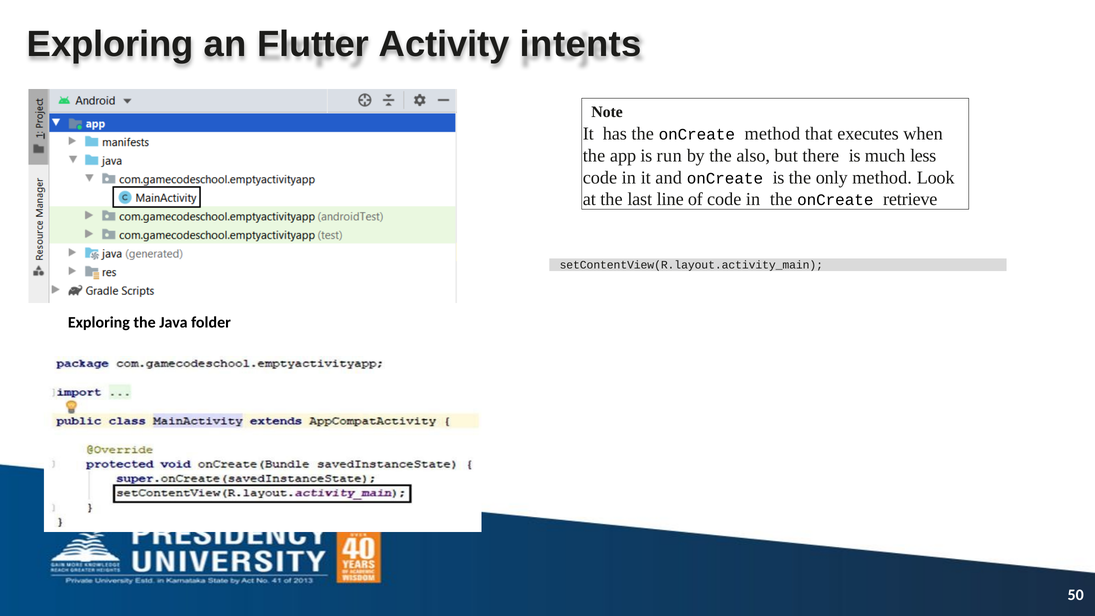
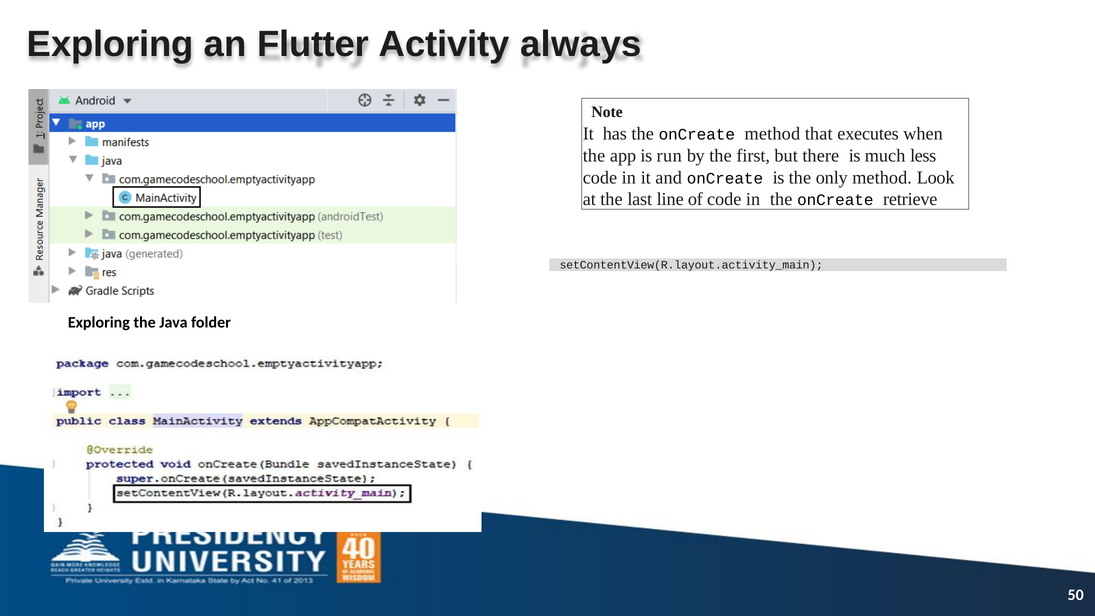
intents: intents -> always
also: also -> first
